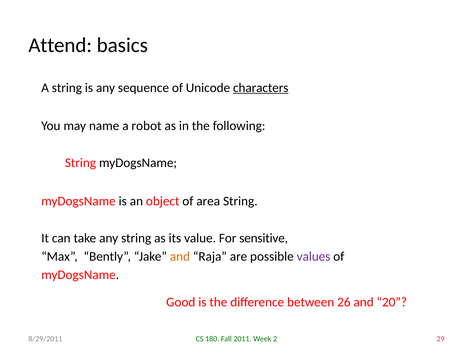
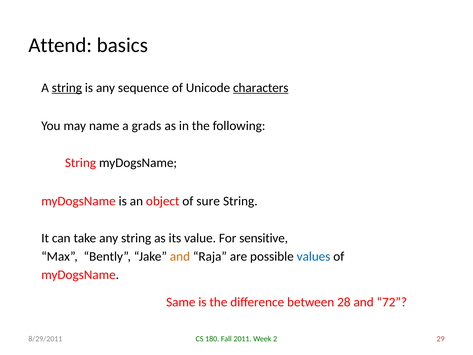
string at (67, 88) underline: none -> present
robot: robot -> grads
area: area -> sure
values colour: purple -> blue
Good: Good -> Same
26: 26 -> 28
20: 20 -> 72
